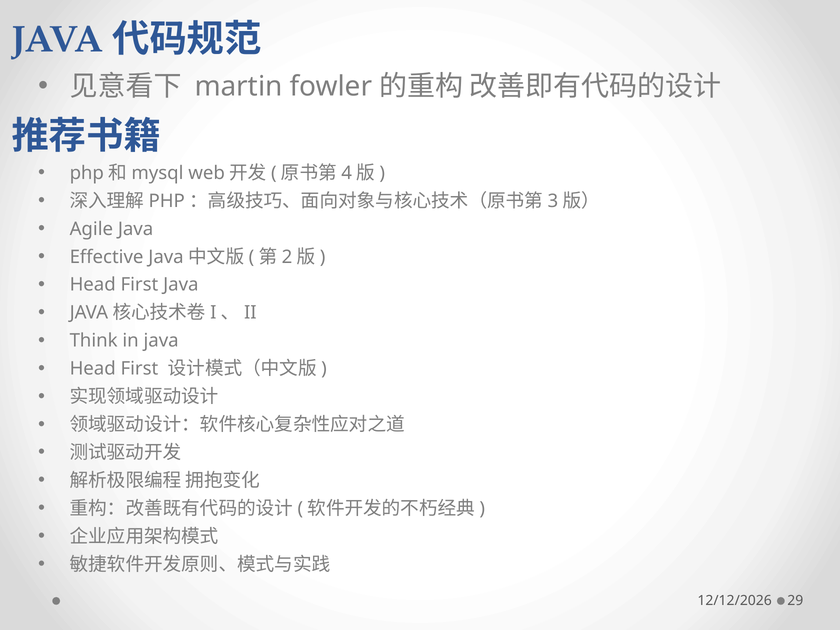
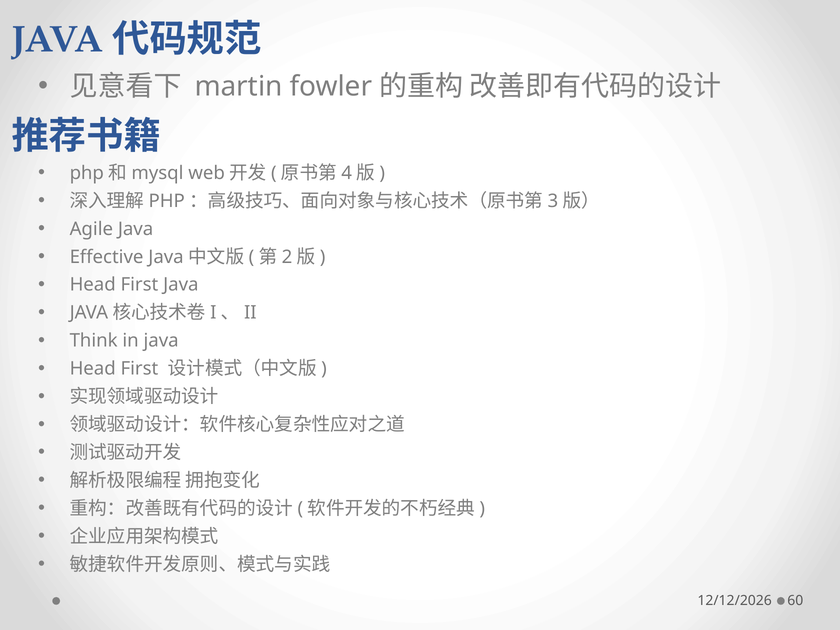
29: 29 -> 60
